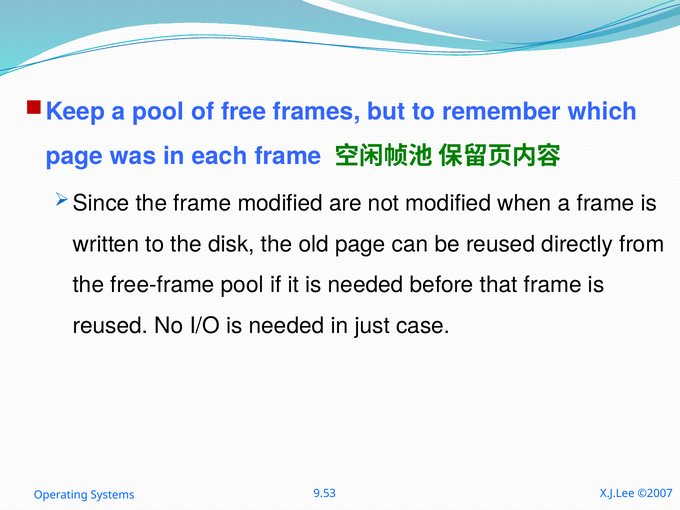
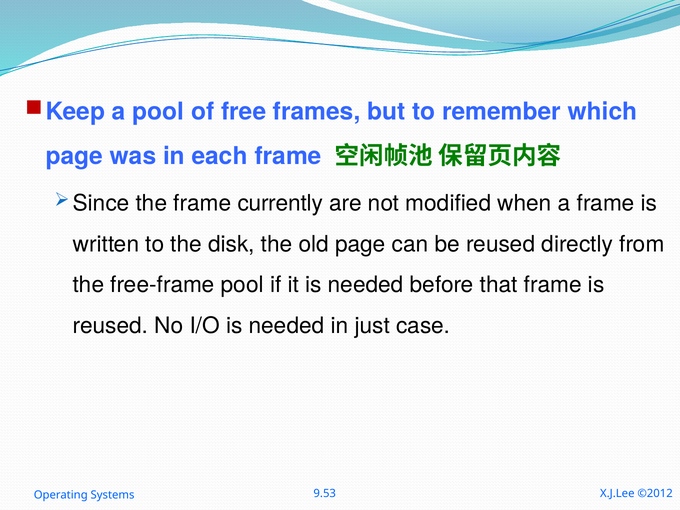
frame modified: modified -> currently
©2007: ©2007 -> ©2012
